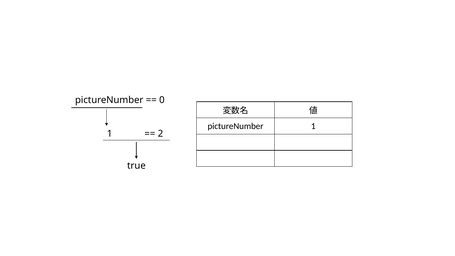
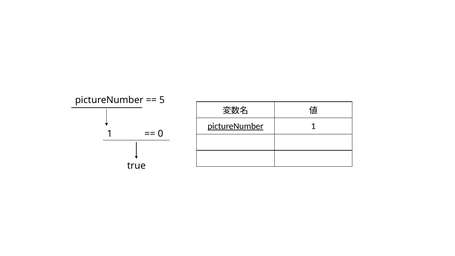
0: 0 -> 5
pictureNumber at (236, 126) underline: none -> present
2: 2 -> 0
